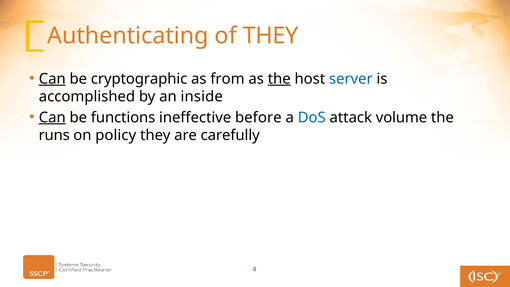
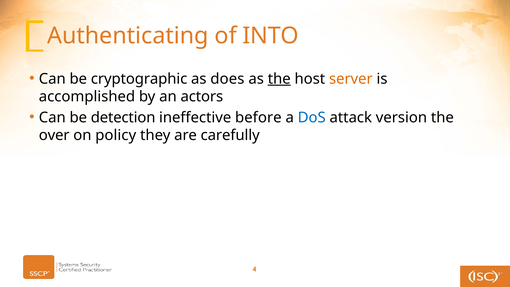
of THEY: THEY -> INTO
Can at (52, 79) underline: present -> none
from: from -> does
server colour: blue -> orange
inside: inside -> actors
Can at (52, 117) underline: present -> none
functions: functions -> detection
volume: volume -> version
runs: runs -> over
